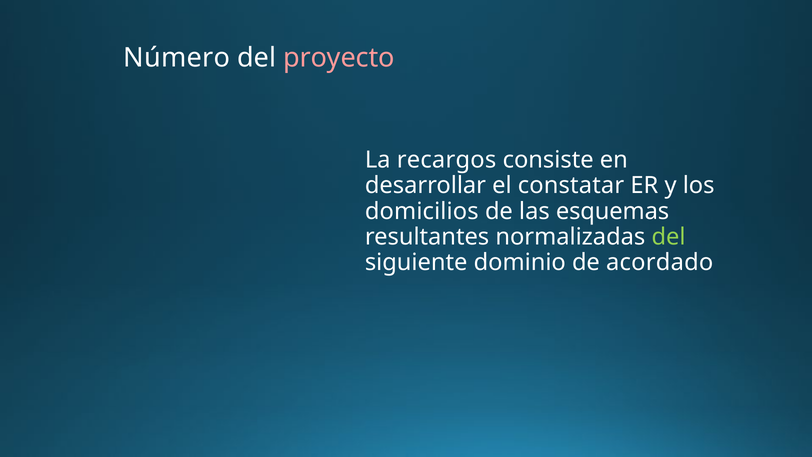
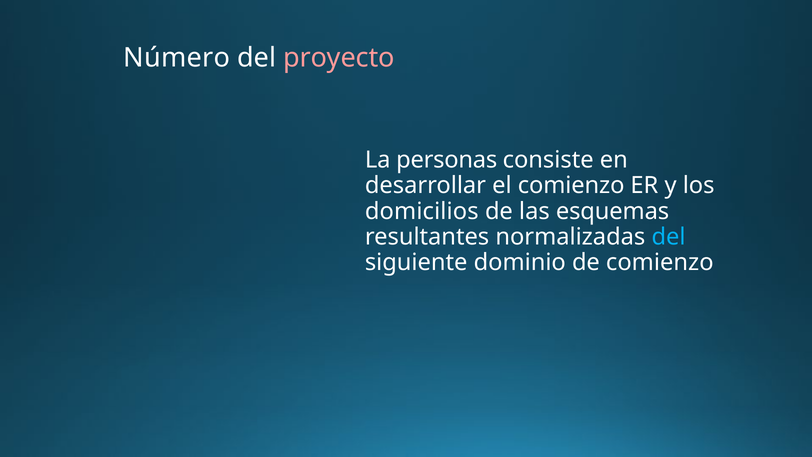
recargos: recargos -> personas
el constatar: constatar -> comienzo
del at (669, 237) colour: light green -> light blue
de acordado: acordado -> comienzo
